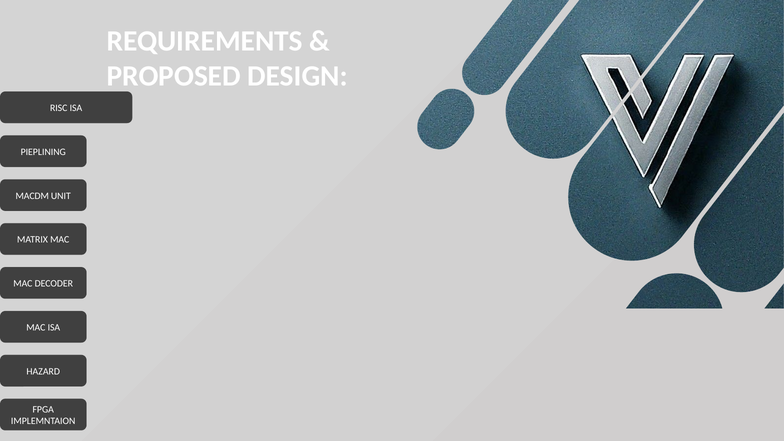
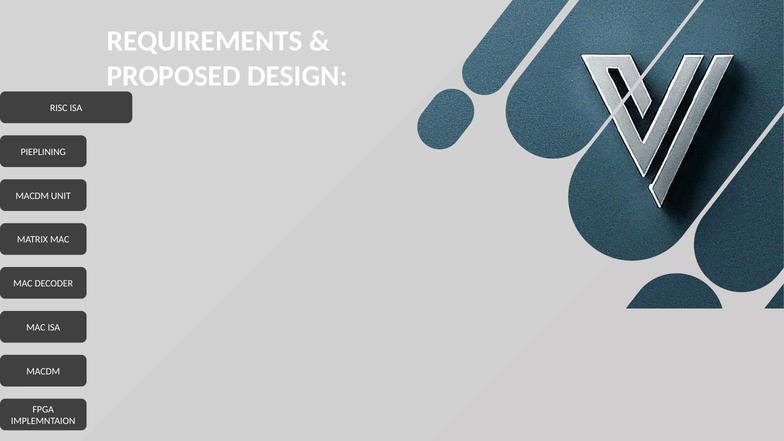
HAZARD at (43, 371): HAZARD -> MACDM
